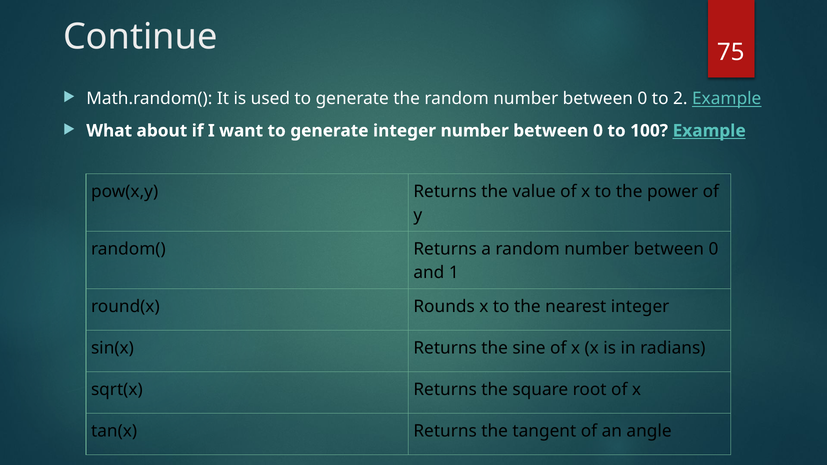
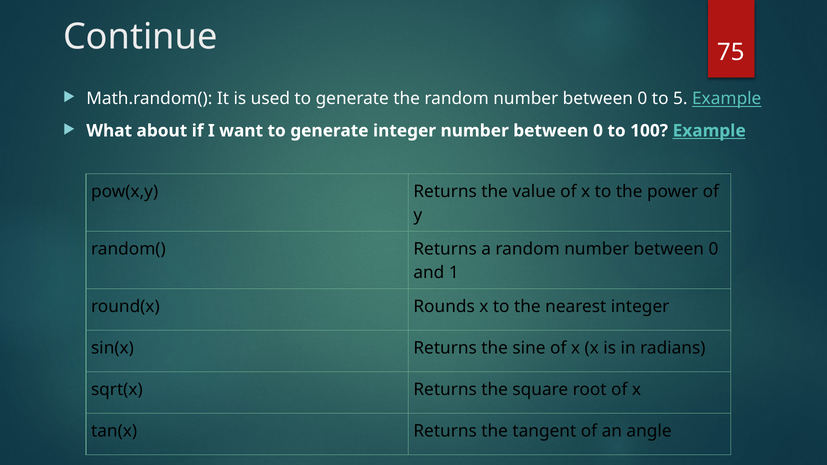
2: 2 -> 5
